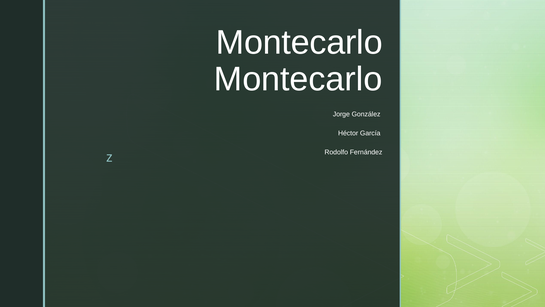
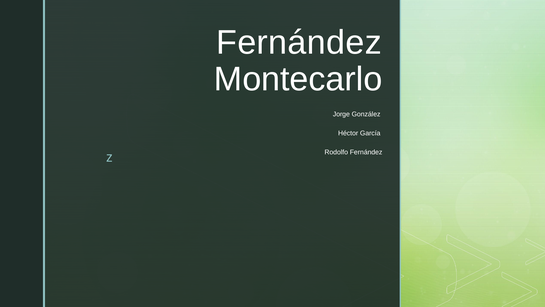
Montecarlo at (299, 42): Montecarlo -> Fernández
